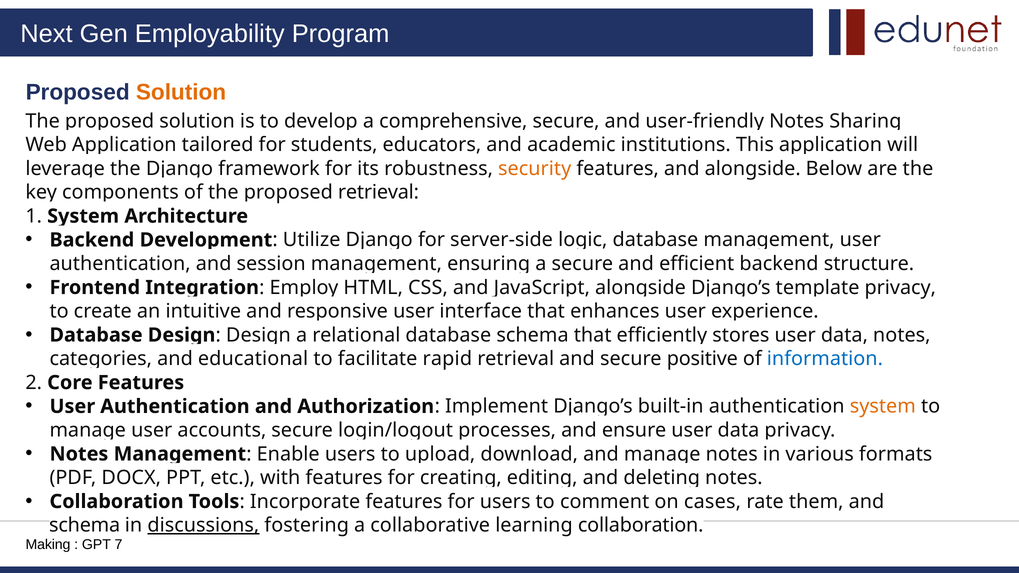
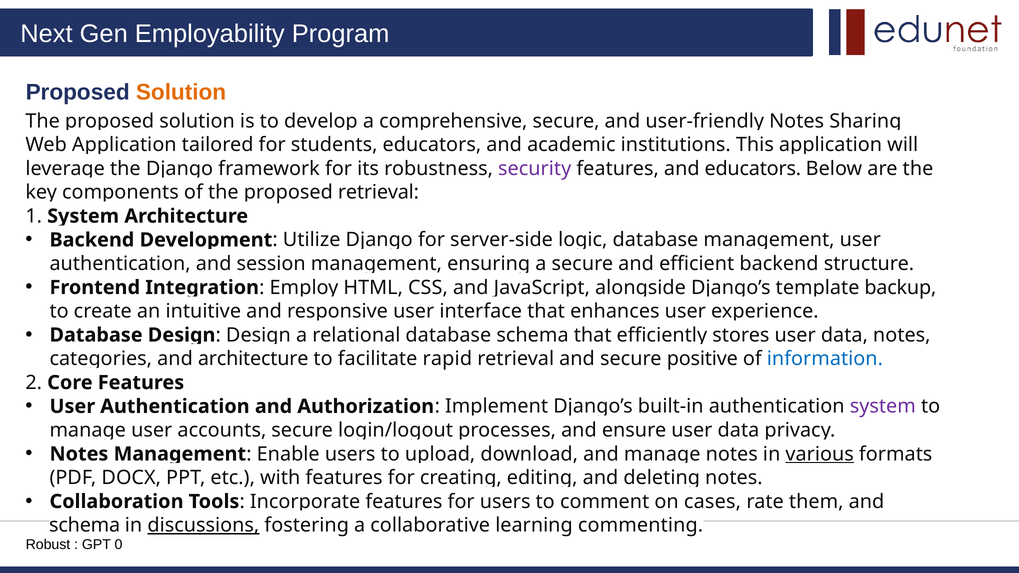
security colour: orange -> purple
and alongside: alongside -> educators
privacy at (900, 288): privacy -> backup
educational at (253, 359): educational -> architecture
system at (883, 407) colour: orange -> purple
various underline: none -> present
learning collaboration: collaboration -> commenting
Making: Making -> Robust
7: 7 -> 0
